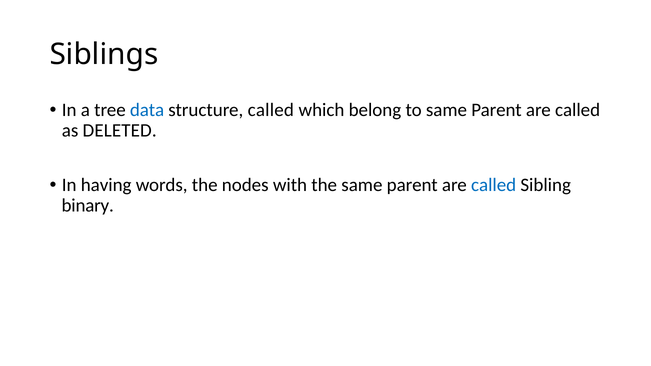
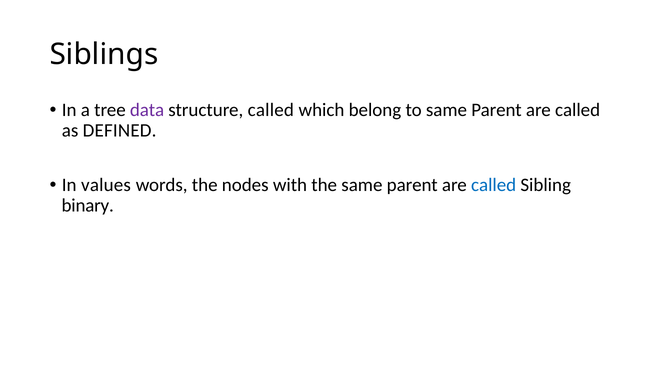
data colour: blue -> purple
DELETED: DELETED -> DEFINED
having: having -> values
